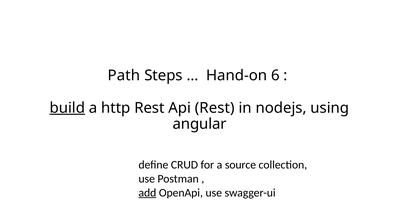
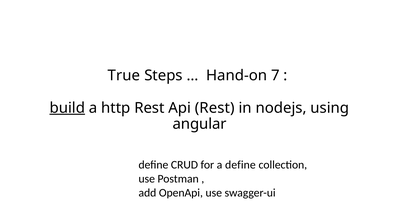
Path: Path -> True
6: 6 -> 7
a source: source -> define
add underline: present -> none
